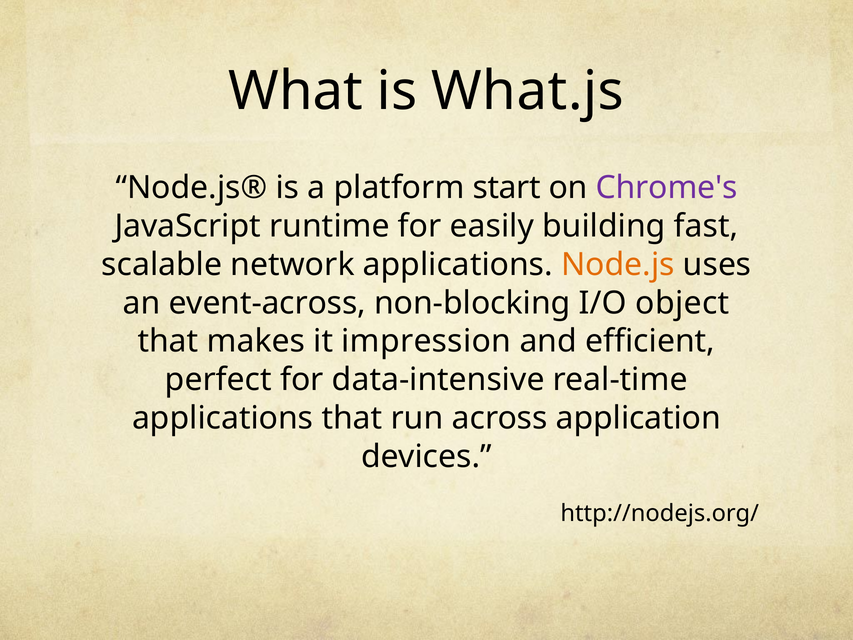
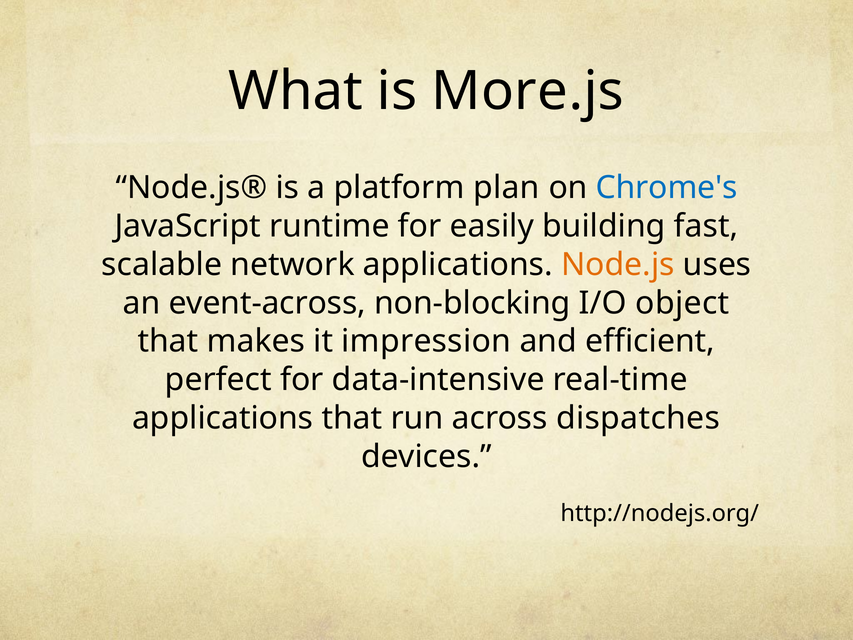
What.js: What.js -> More.js
start: start -> plan
Chrome's colour: purple -> blue
application: application -> dispatches
